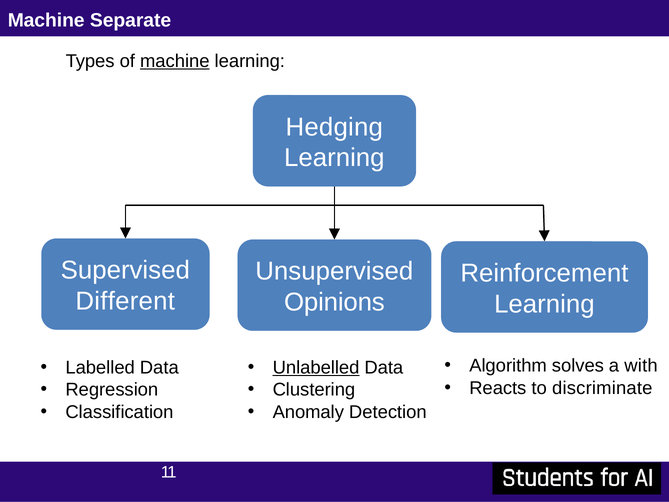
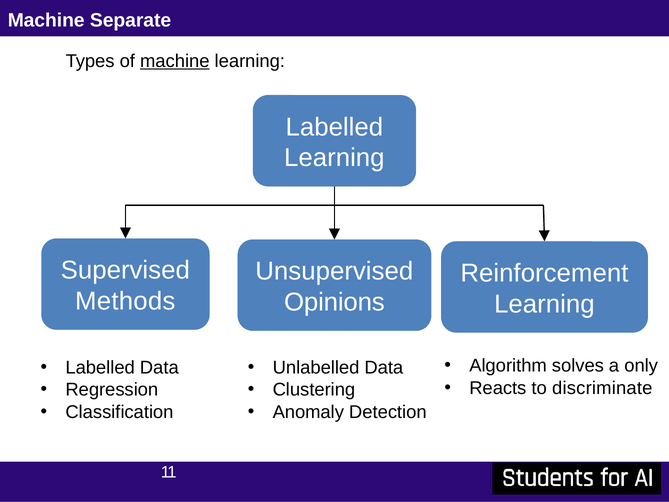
Hedging at (334, 127): Hedging -> Labelled
Different: Different -> Methods
with: with -> only
Unlabelled underline: present -> none
